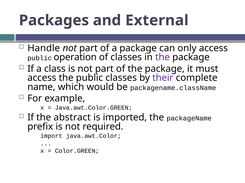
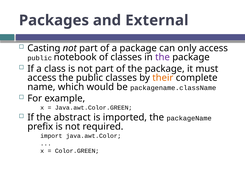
Handle: Handle -> Casting
operation: operation -> notebook
their colour: purple -> orange
